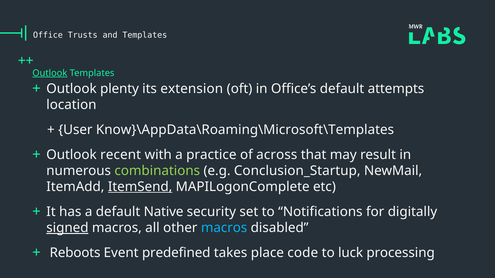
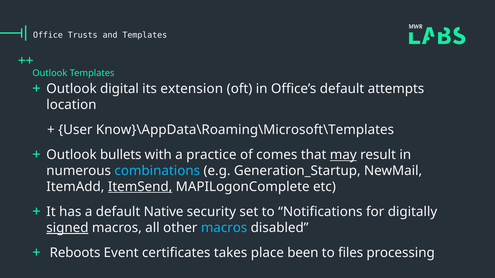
Outlook at (50, 73) underline: present -> none
plenty: plenty -> digital
recent: recent -> bullets
across: across -> comes
may underline: none -> present
combinations colour: light green -> light blue
Conclusion_Startup: Conclusion_Startup -> Generation_Startup
predefined: predefined -> certificates
code: code -> been
luck: luck -> files
